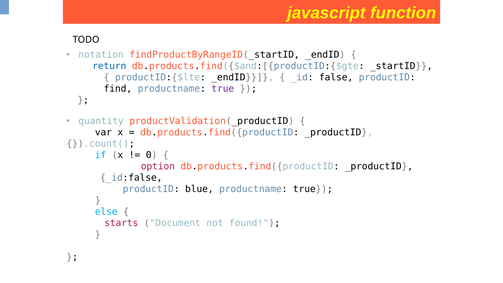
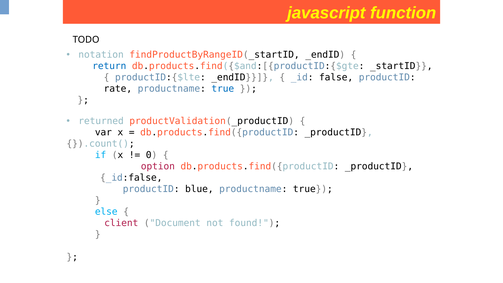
find: find -> rate
true at (223, 89) colour: purple -> blue
quantity: quantity -> returned
starts: starts -> client
